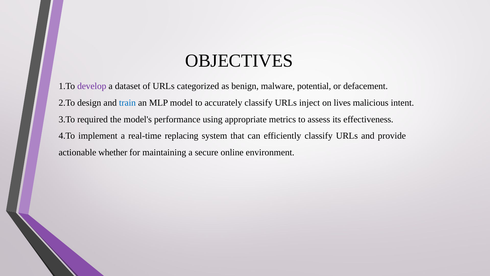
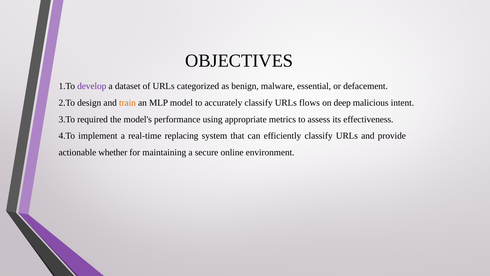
potential: potential -> essential
train colour: blue -> orange
inject: inject -> flows
lives: lives -> deep
